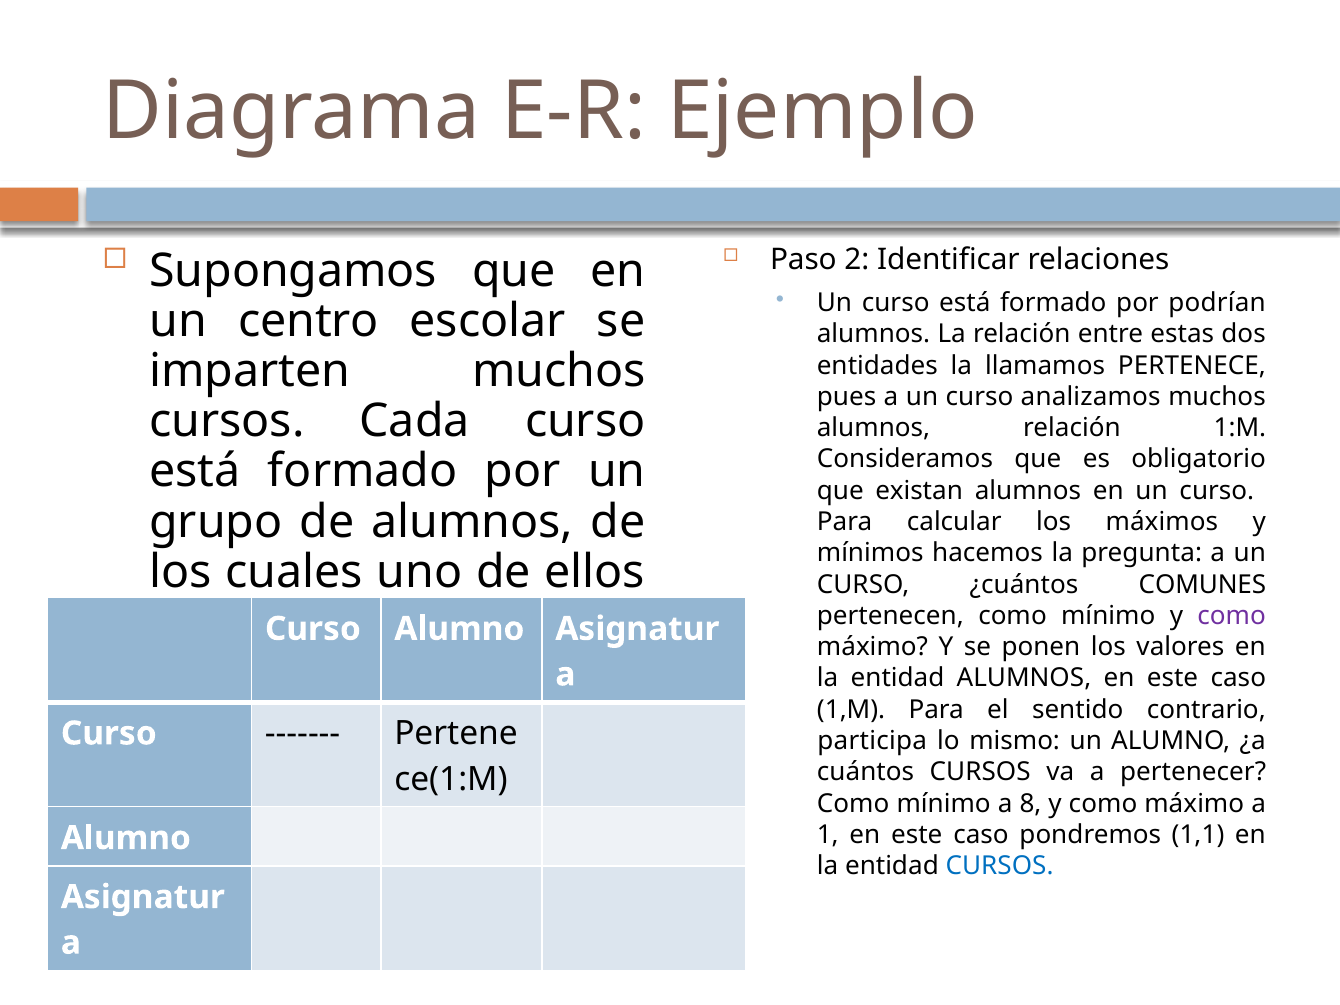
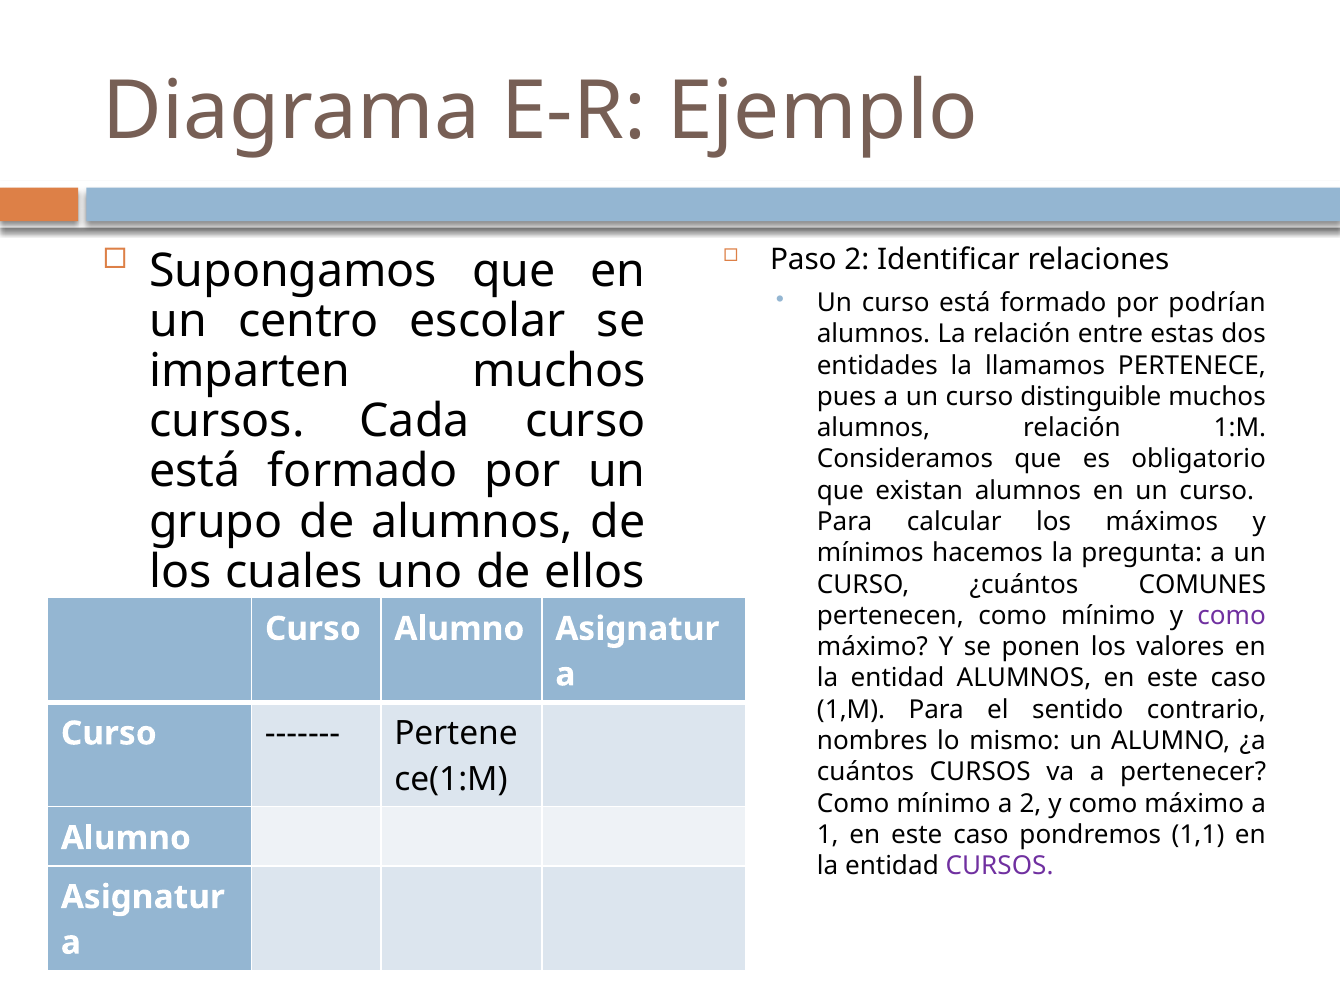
analizamos: analizamos -> distinguible
participa: participa -> nombres
a 8: 8 -> 2
CURSOS at (1000, 866) colour: blue -> purple
